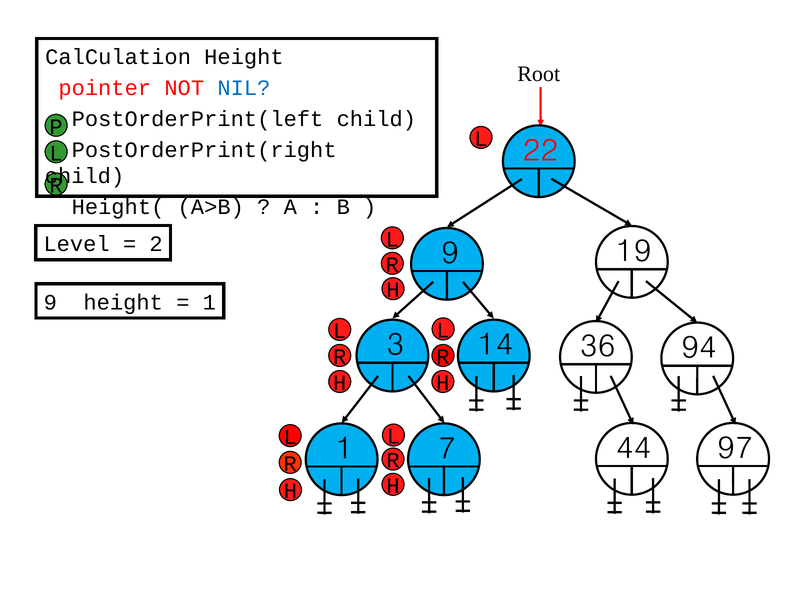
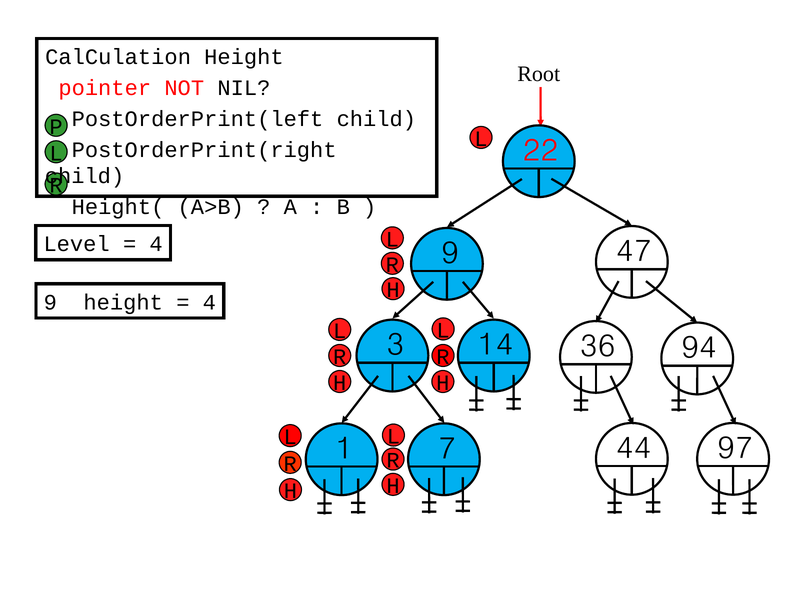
NIL colour: blue -> black
2 at (156, 244): 2 -> 4
19: 19 -> 47
1 at (209, 302): 1 -> 4
